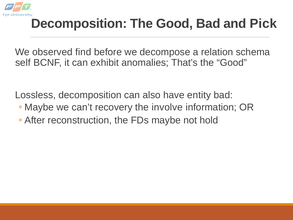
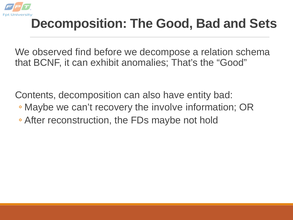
Pick: Pick -> Sets
self: self -> that
Lossless: Lossless -> Contents
